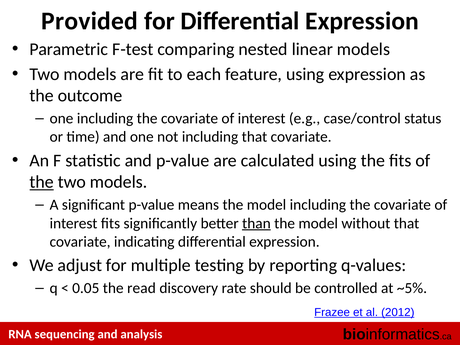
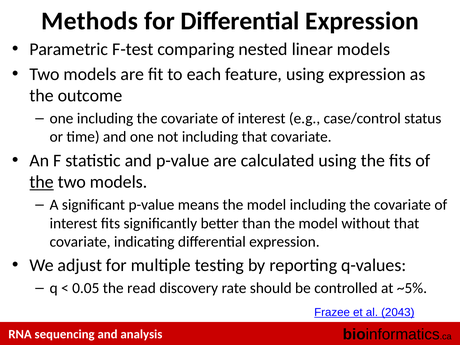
Provided: Provided -> Methods
than underline: present -> none
2012: 2012 -> 2043
